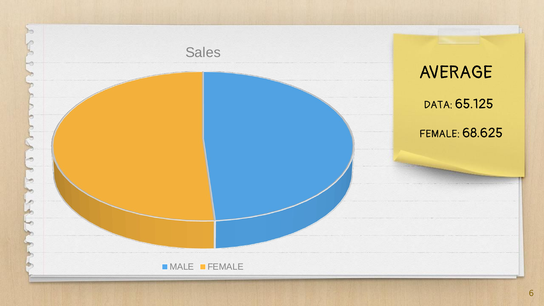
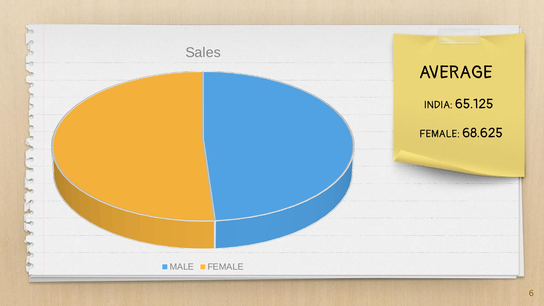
DATA: DATA -> INDIA
